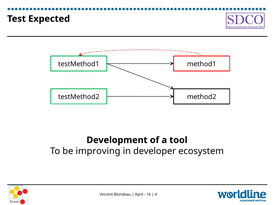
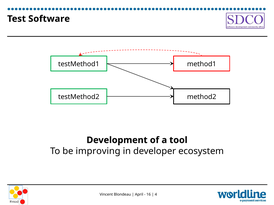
Expected: Expected -> Software
